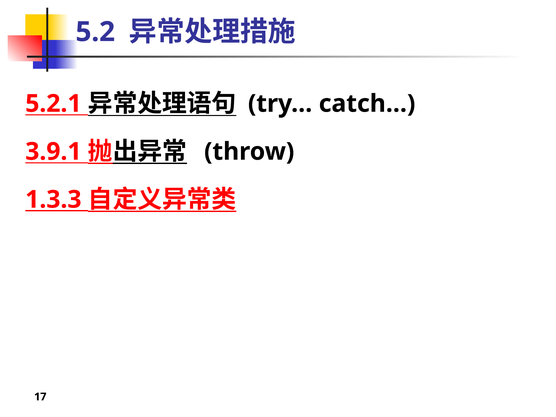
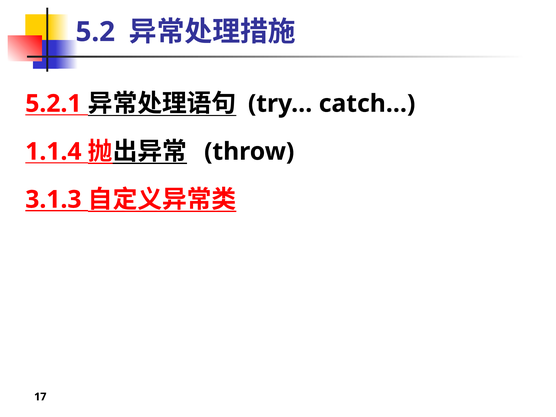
3.9.1: 3.9.1 -> 1.1.4
1.3.3: 1.3.3 -> 3.1.3
